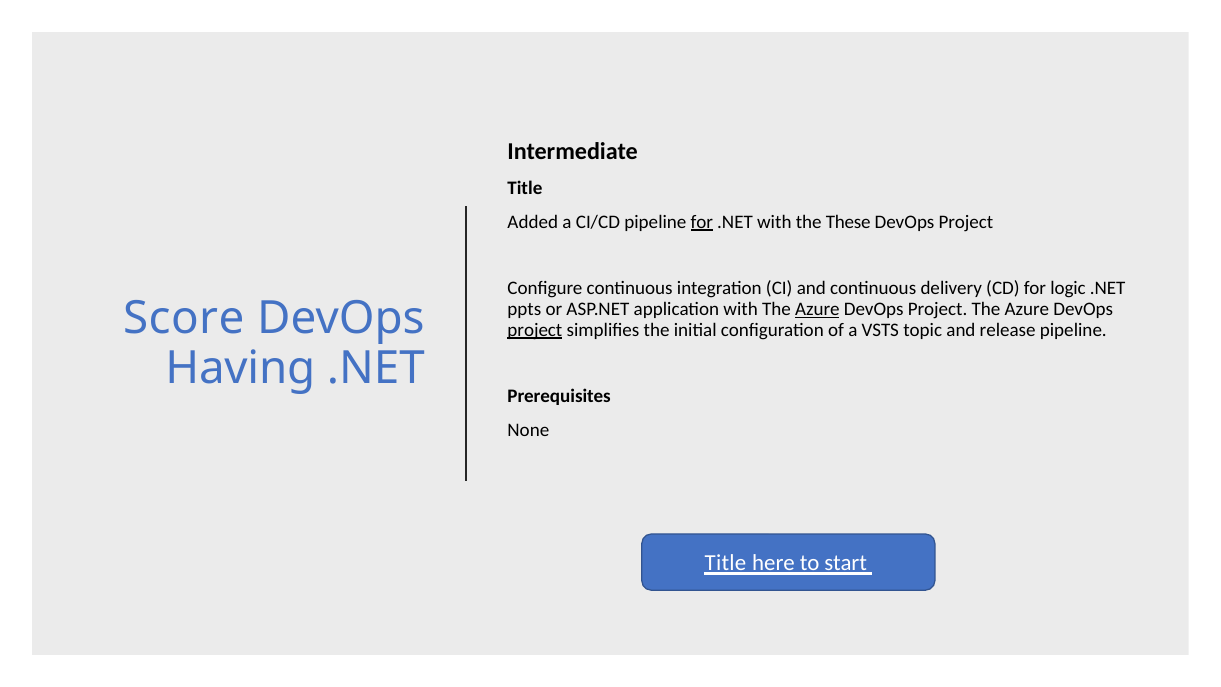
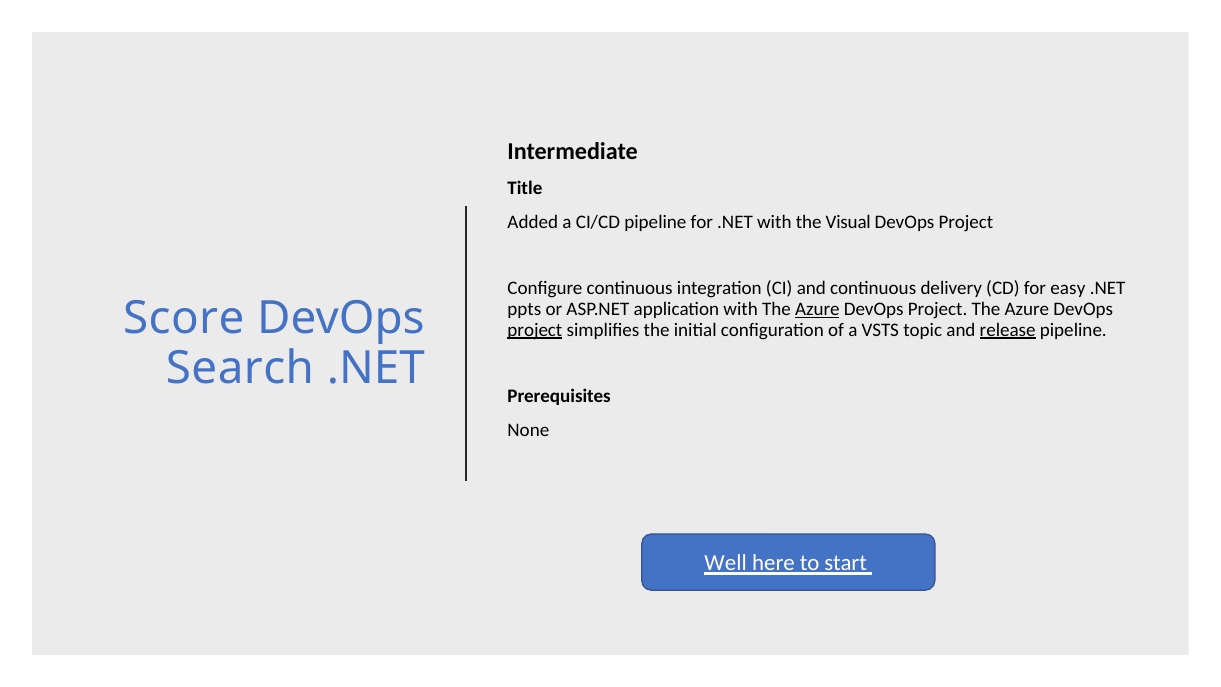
for at (702, 222) underline: present -> none
These: These -> Visual
logic: logic -> easy
release underline: none -> present
Having: Having -> Search
Title at (726, 563): Title -> Well
